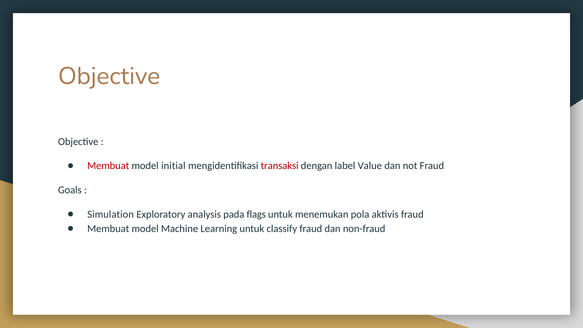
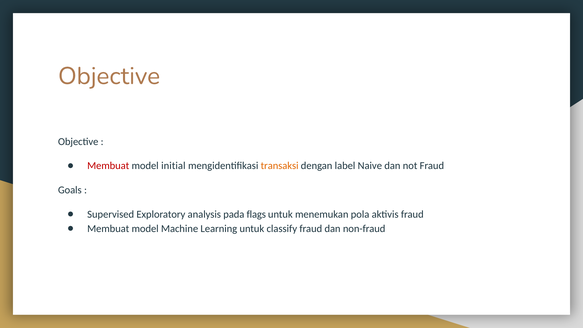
transaksi colour: red -> orange
Value: Value -> Naive
Simulation: Simulation -> Supervised
